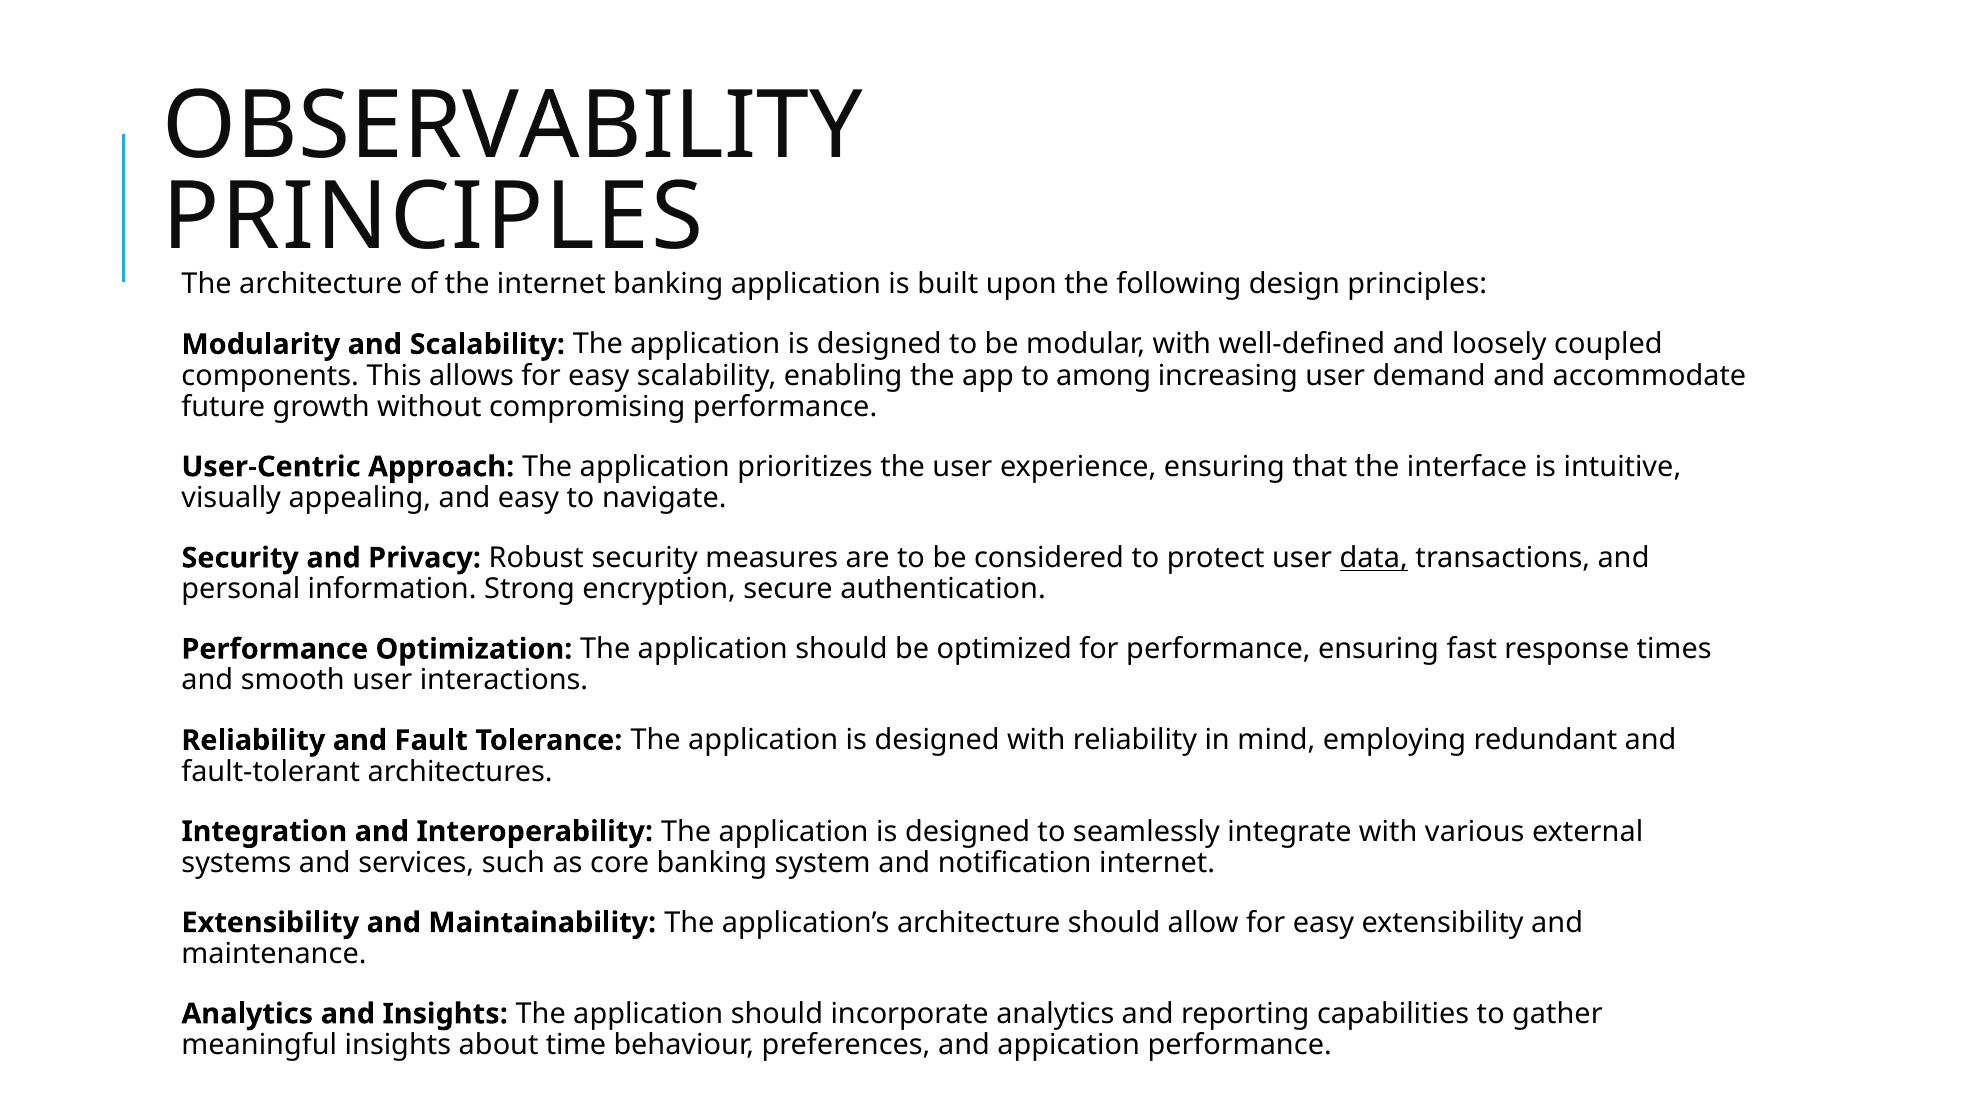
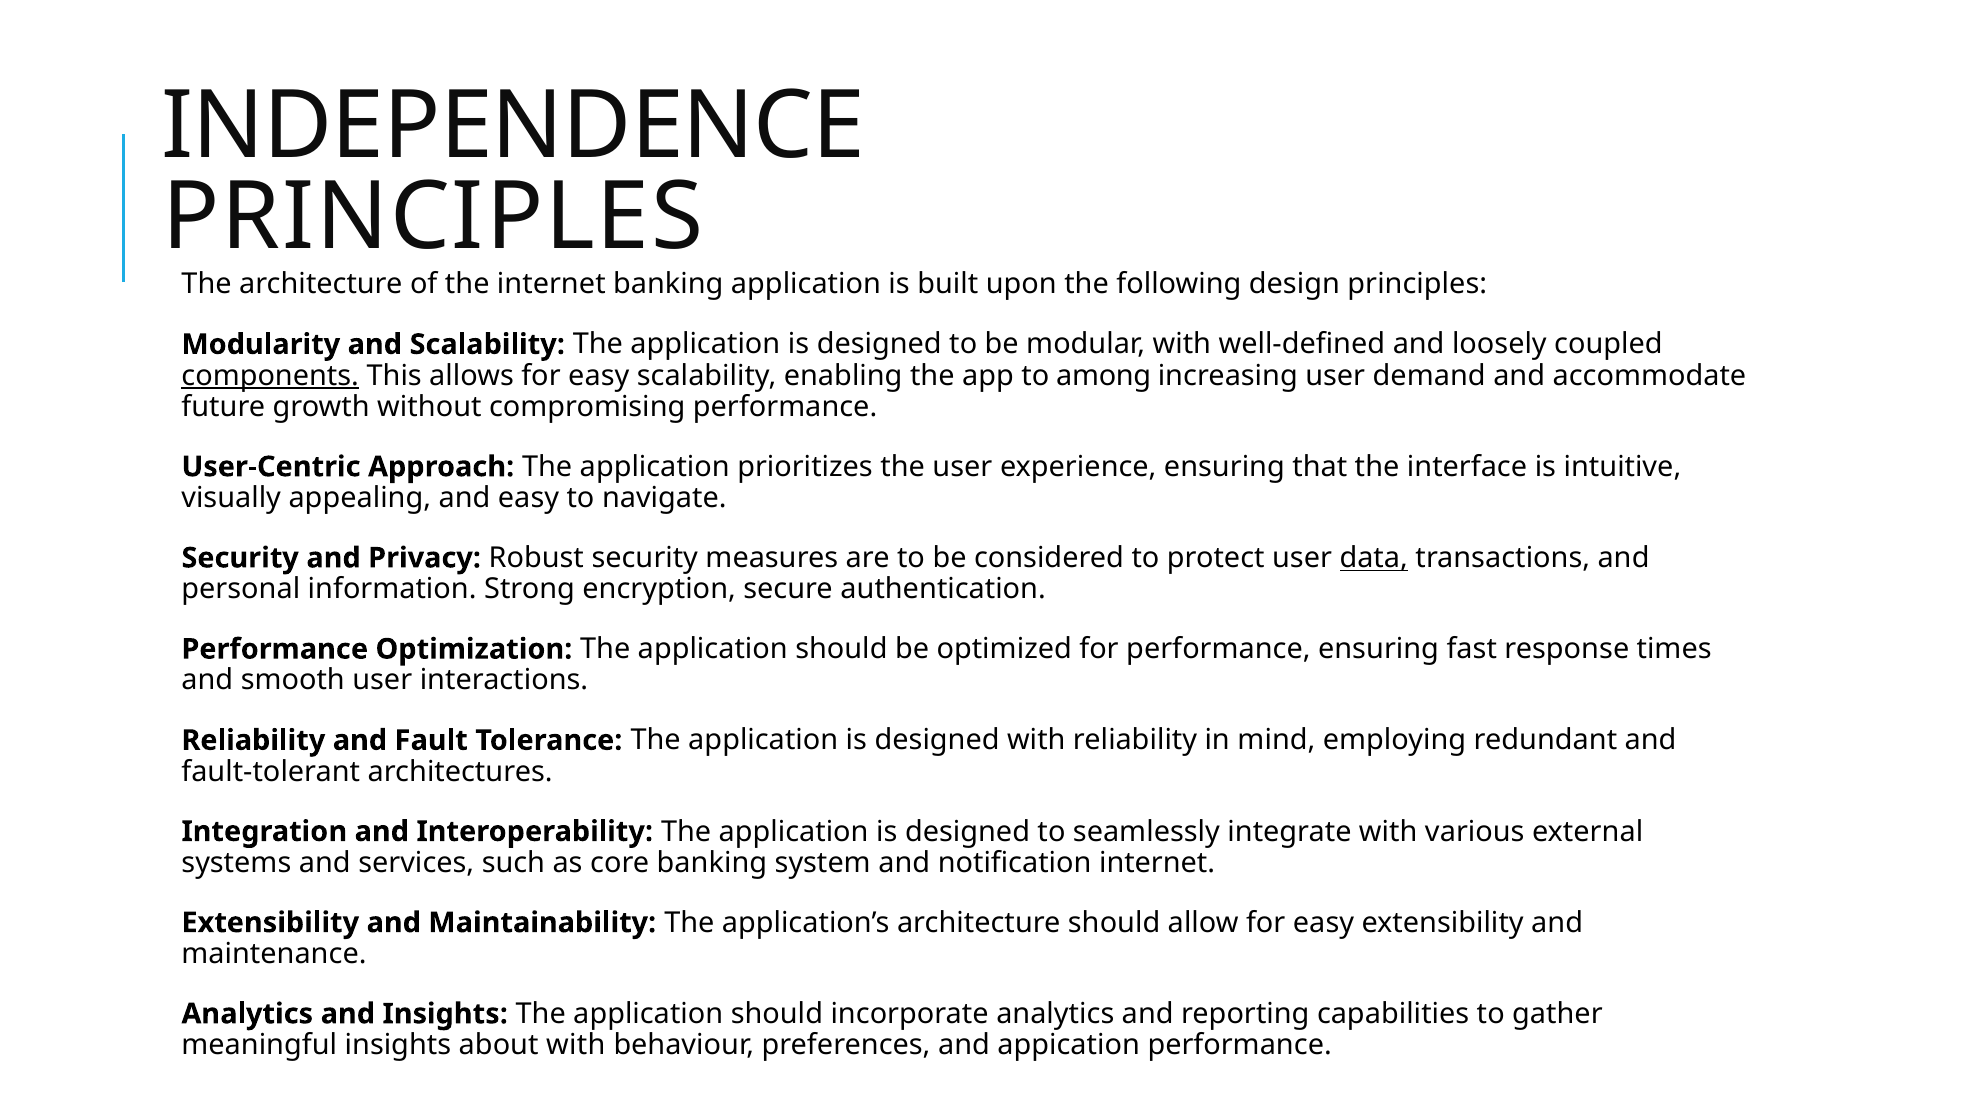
OBSERVABILITY: OBSERVABILITY -> INDEPENDENCE
components underline: none -> present
about time: time -> with
